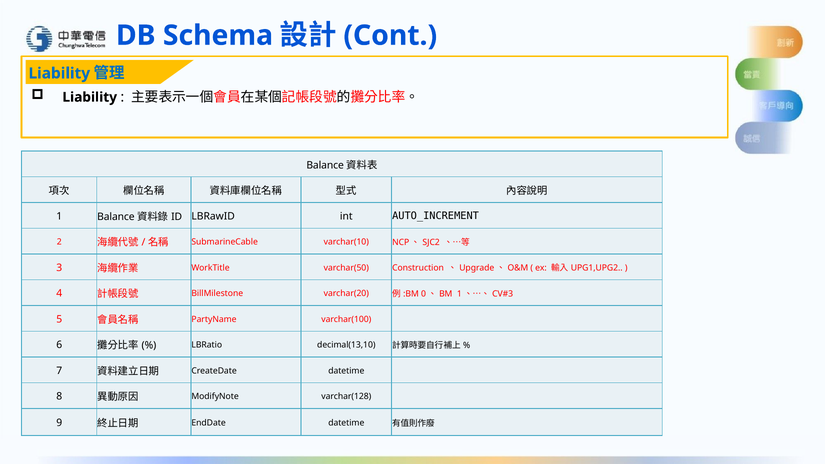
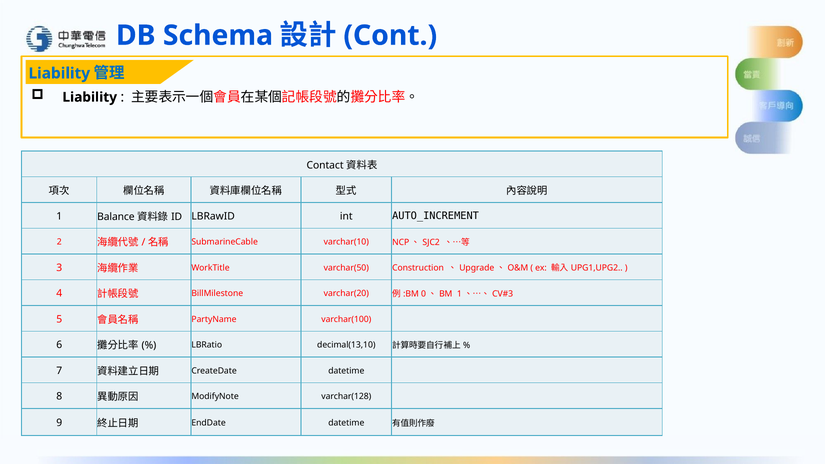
Balance at (325, 165): Balance -> Contact
